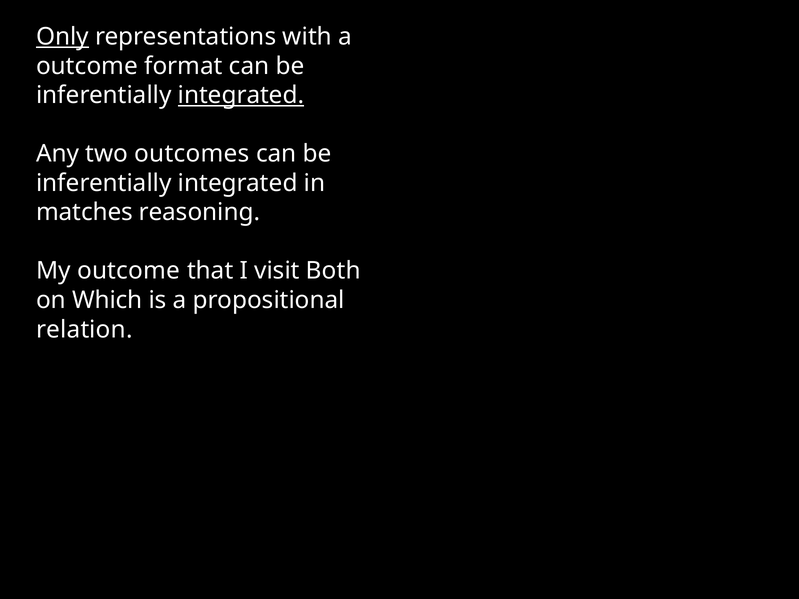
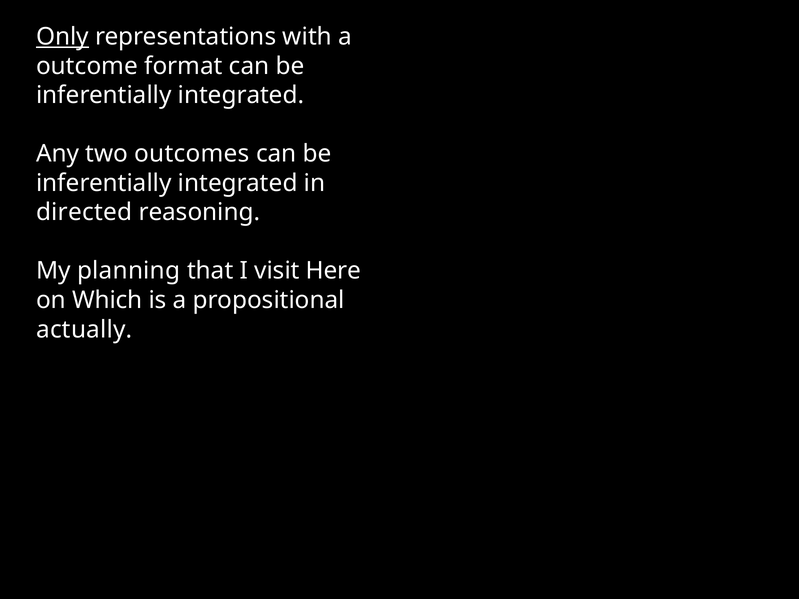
integrated at (241, 95) underline: present -> none
matches: matches -> directed
My outcome: outcome -> planning
Both: Both -> Here
relation: relation -> actually
